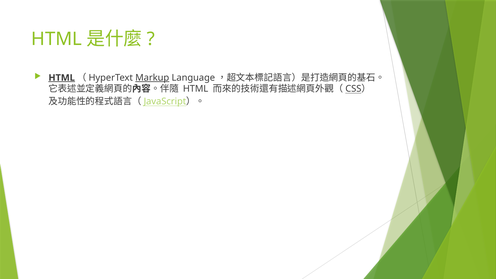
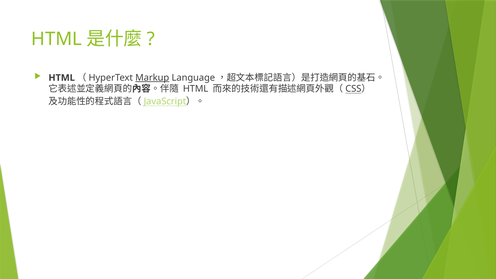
HTML at (62, 78) underline: present -> none
